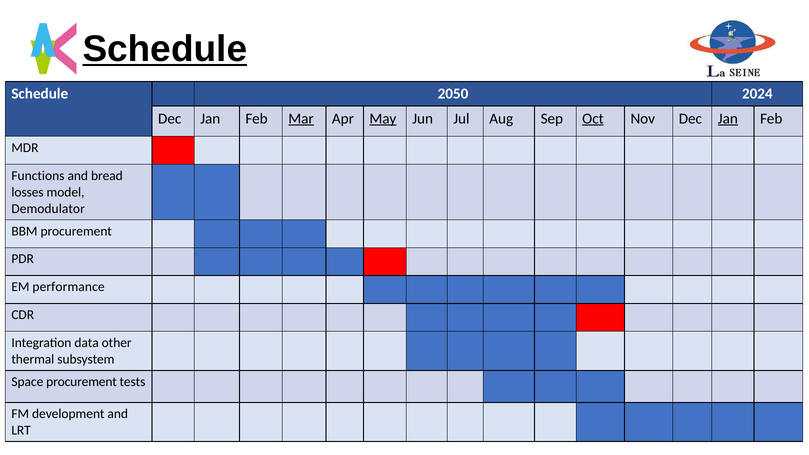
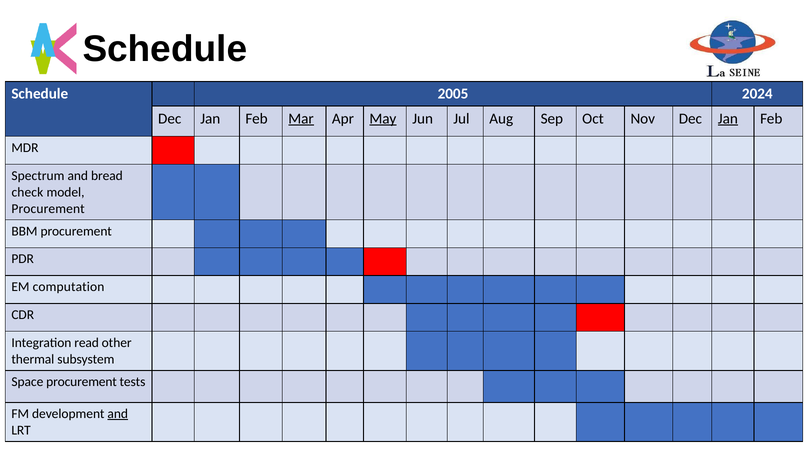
Schedule at (165, 49) underline: present -> none
2050: 2050 -> 2005
Oct underline: present -> none
Functions: Functions -> Spectrum
losses: losses -> check
Demodulator at (48, 209): Demodulator -> Procurement
performance: performance -> computation
data: data -> read
and at (118, 414) underline: none -> present
